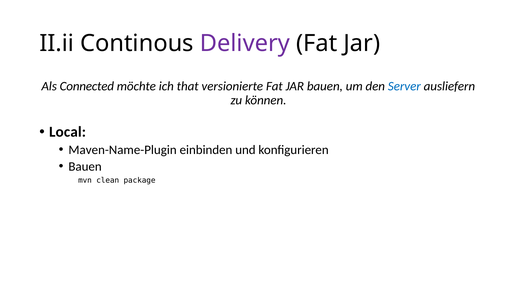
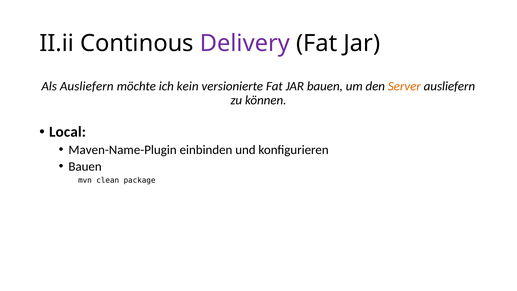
Als Connected: Connected -> Ausliefern
that: that -> kein
Server colour: blue -> orange
